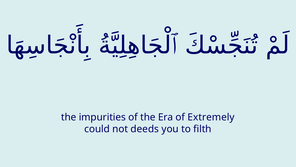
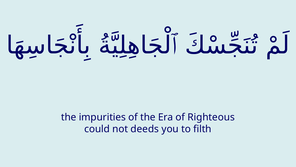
Extremely: Extremely -> Righteous
